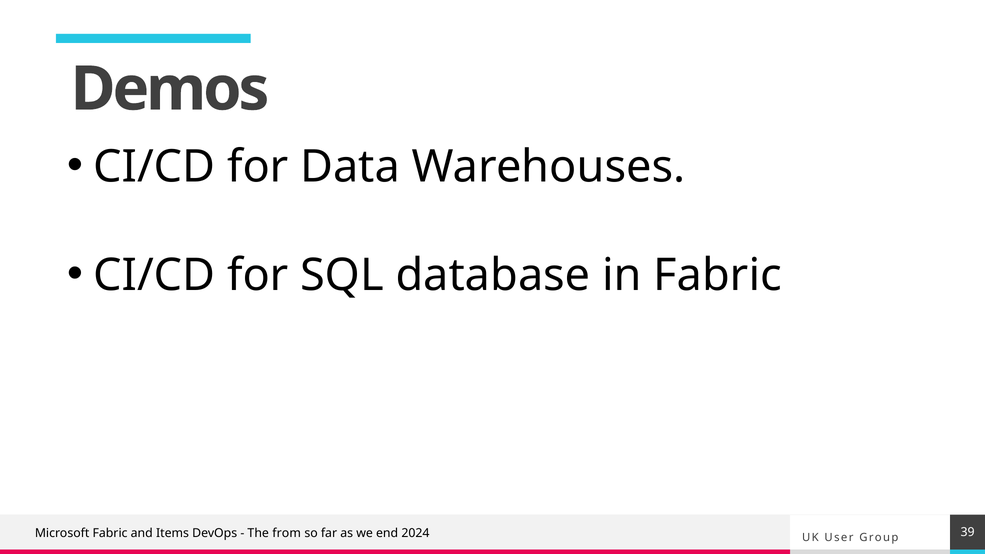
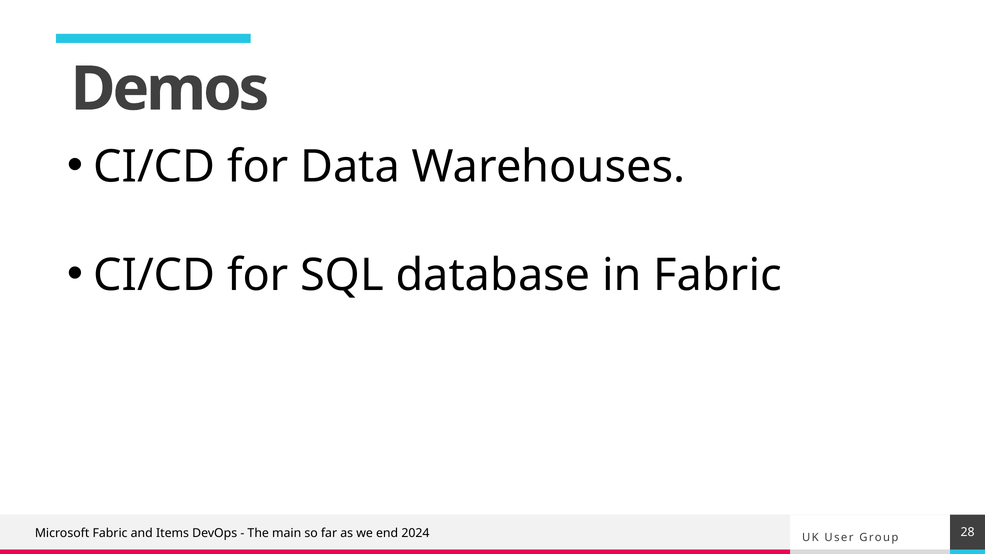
from: from -> main
39: 39 -> 28
